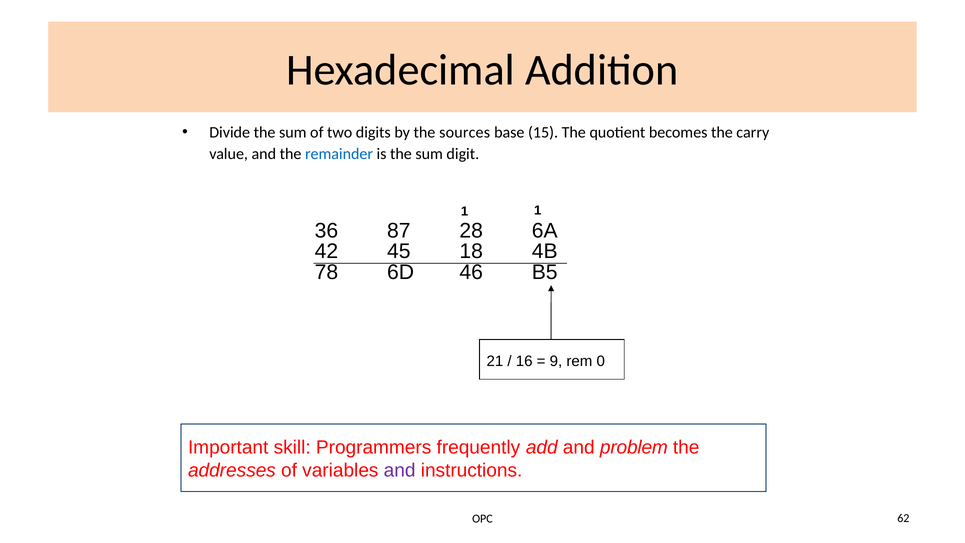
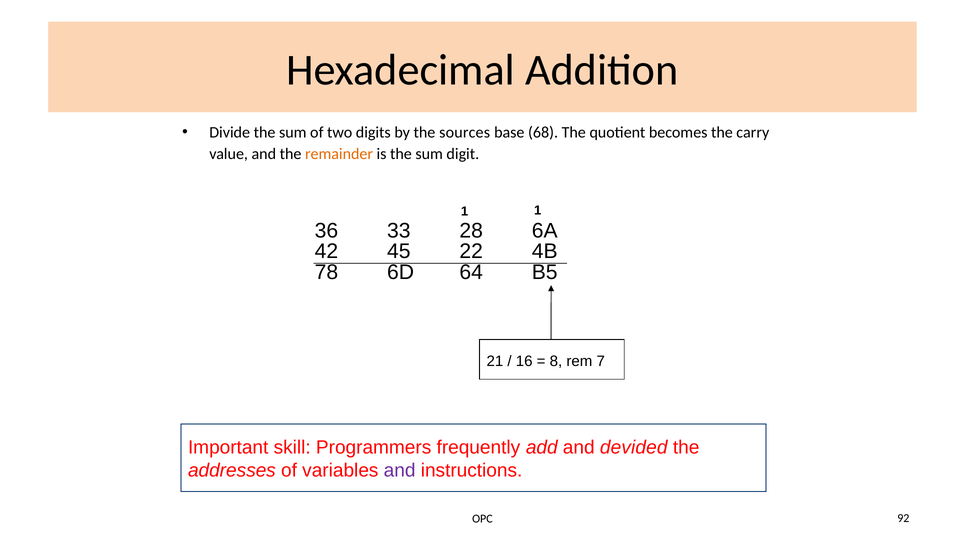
15: 15 -> 68
remainder colour: blue -> orange
87: 87 -> 33
18: 18 -> 22
46: 46 -> 64
9: 9 -> 8
0: 0 -> 7
problem: problem -> devided
62: 62 -> 92
